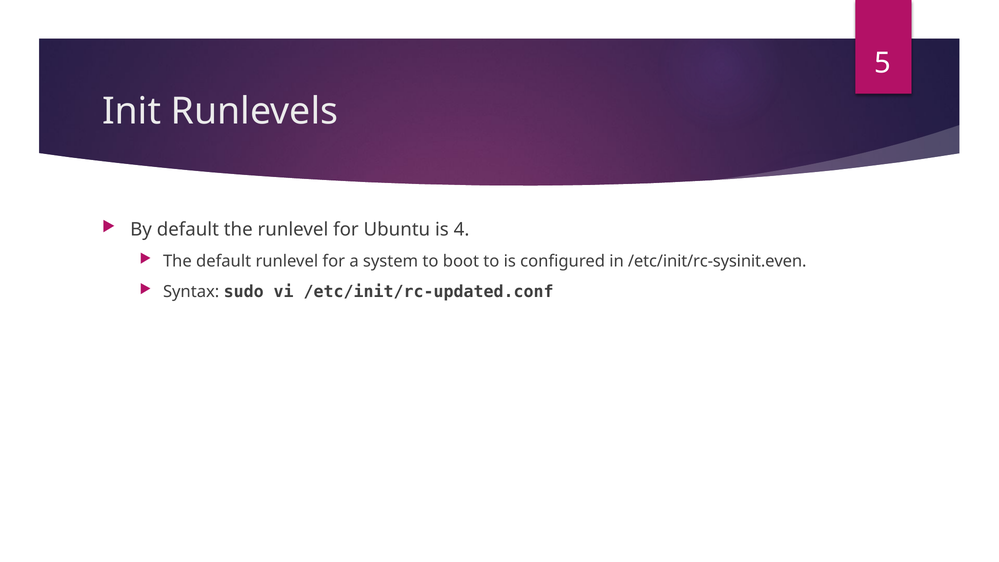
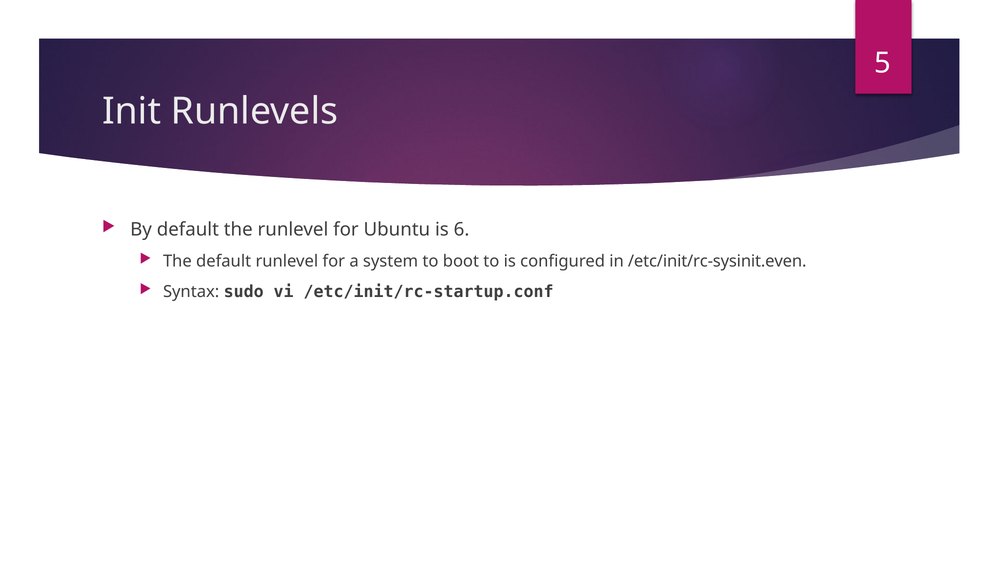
4: 4 -> 6
/etc/init/rc-updated.conf: /etc/init/rc-updated.conf -> /etc/init/rc-startup.conf
